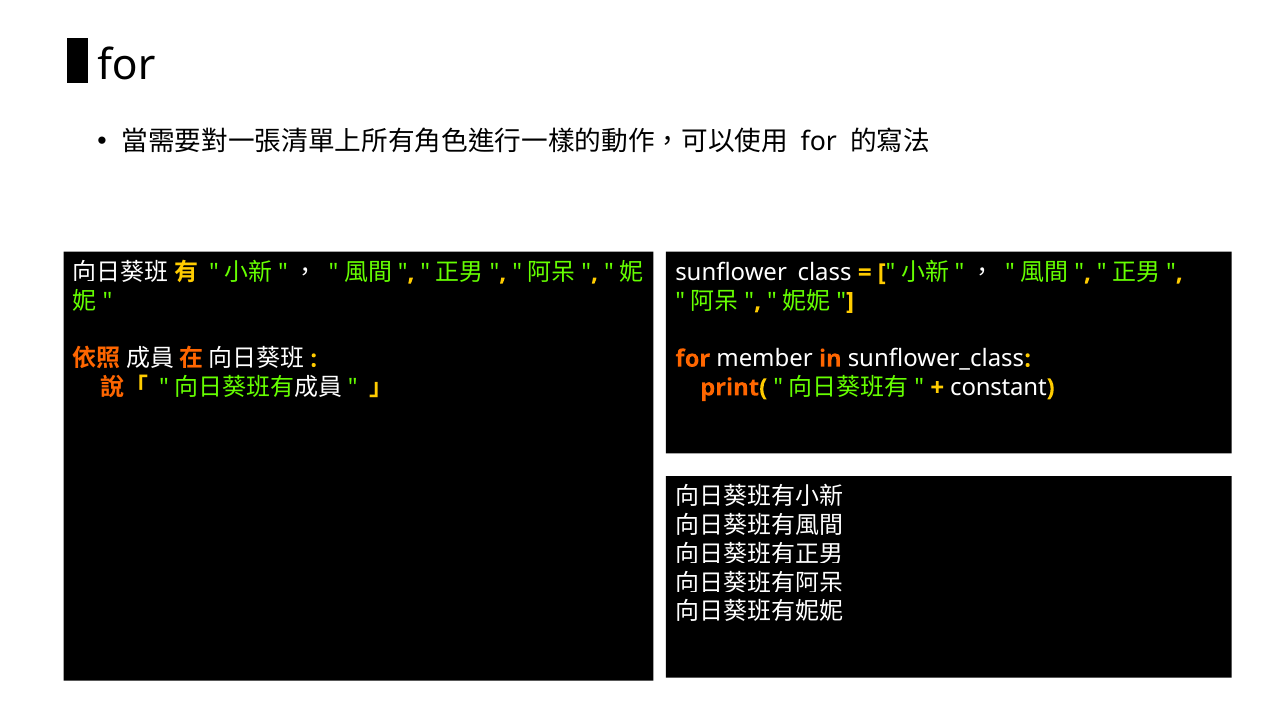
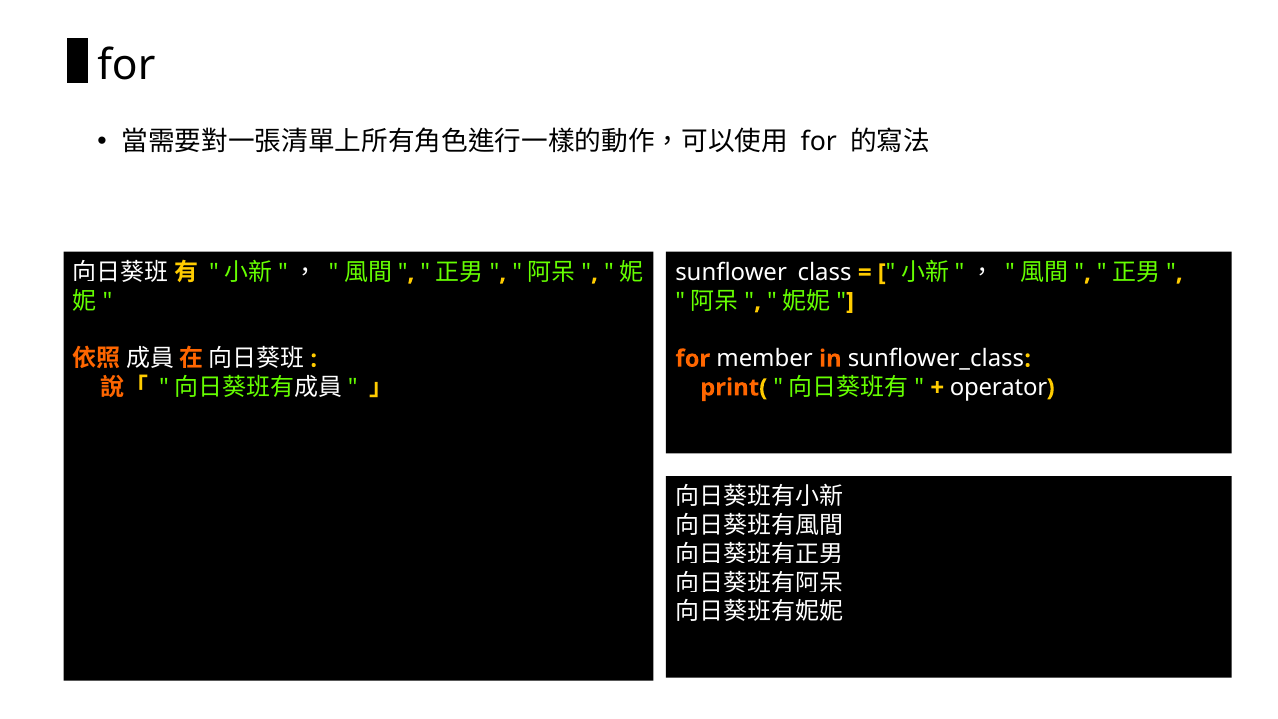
constant: constant -> operator
